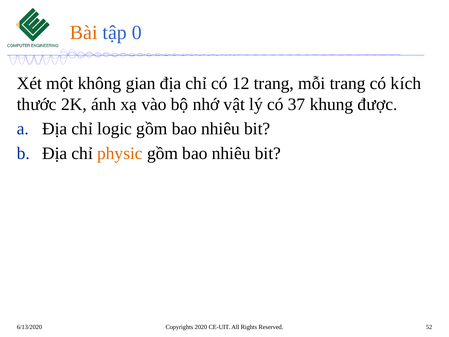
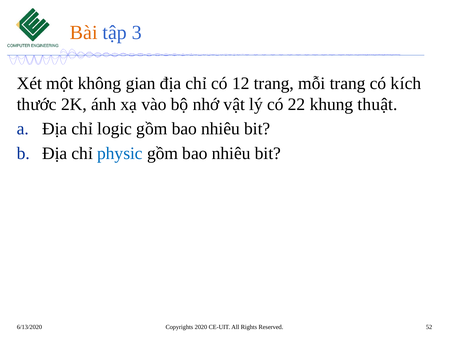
0: 0 -> 3
37: 37 -> 22
được: được -> thuật
physic colour: orange -> blue
